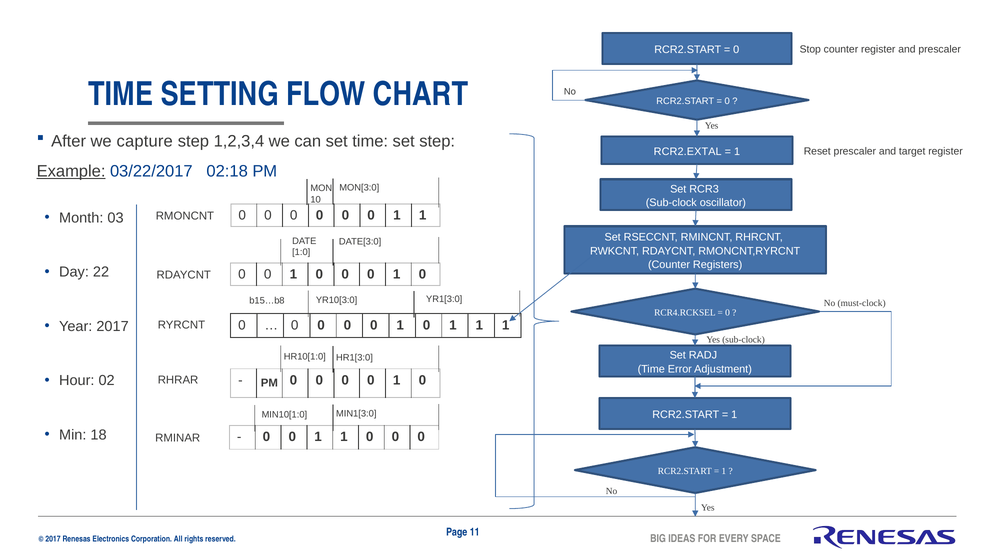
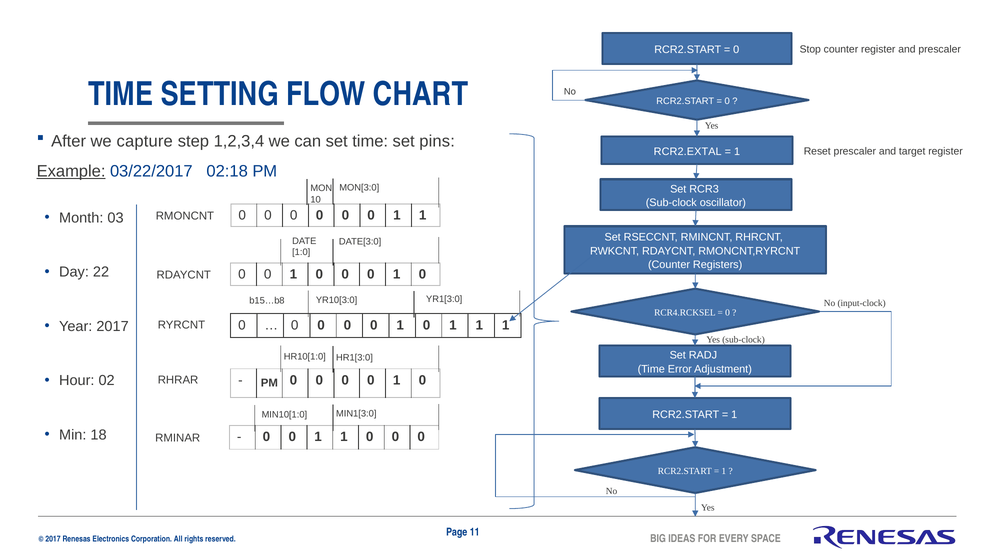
set step: step -> pins
must-clock: must-clock -> input-clock
